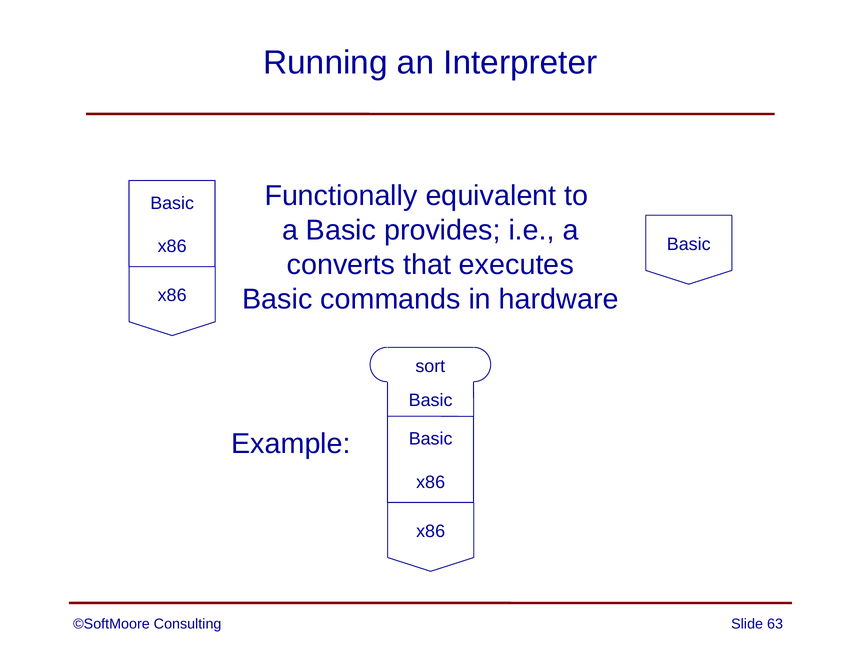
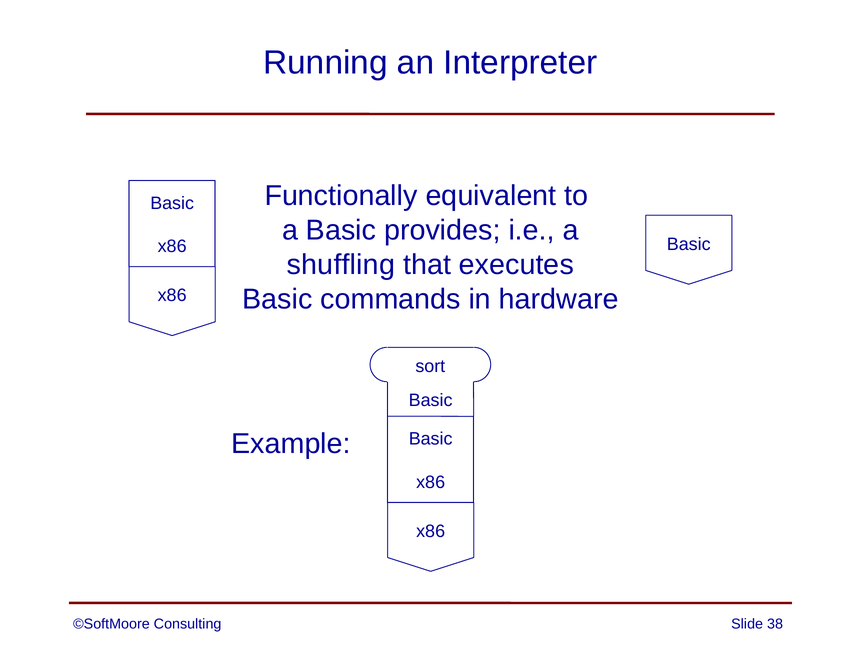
converts: converts -> shuffling
63: 63 -> 38
